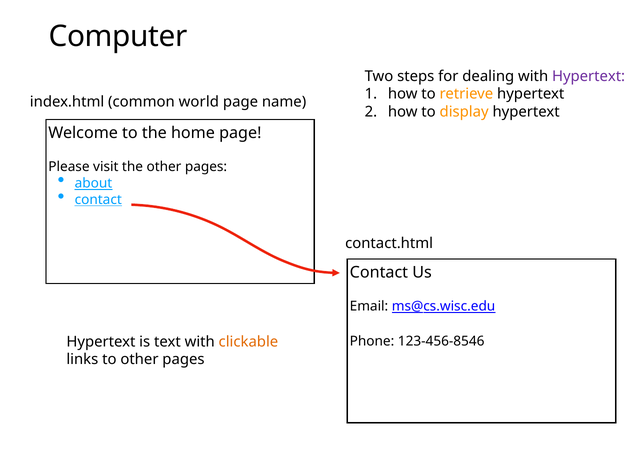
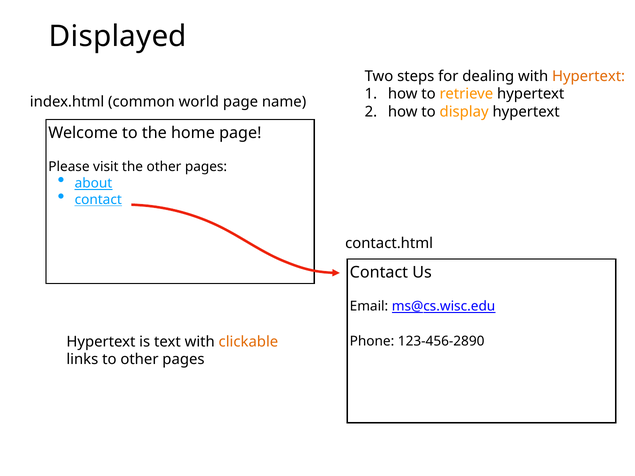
Computer: Computer -> Displayed
Hypertext at (589, 76) colour: purple -> orange
123-456-8546: 123-456-8546 -> 123-456-2890
